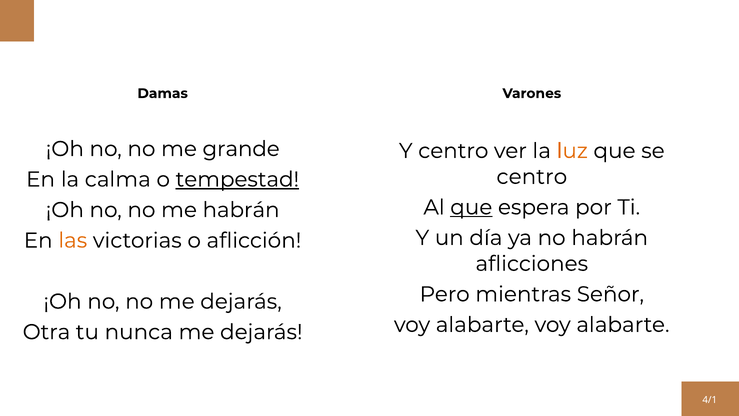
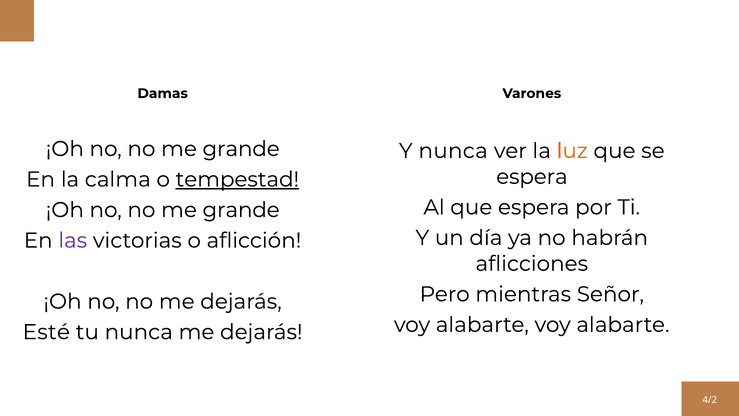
Y centro: centro -> nunca
centro at (532, 177): centro -> espera
que at (471, 207) underline: present -> none
habrán at (241, 210): habrán -> grande
las colour: orange -> purple
Otra: Otra -> Esté
4/1: 4/1 -> 4/2
